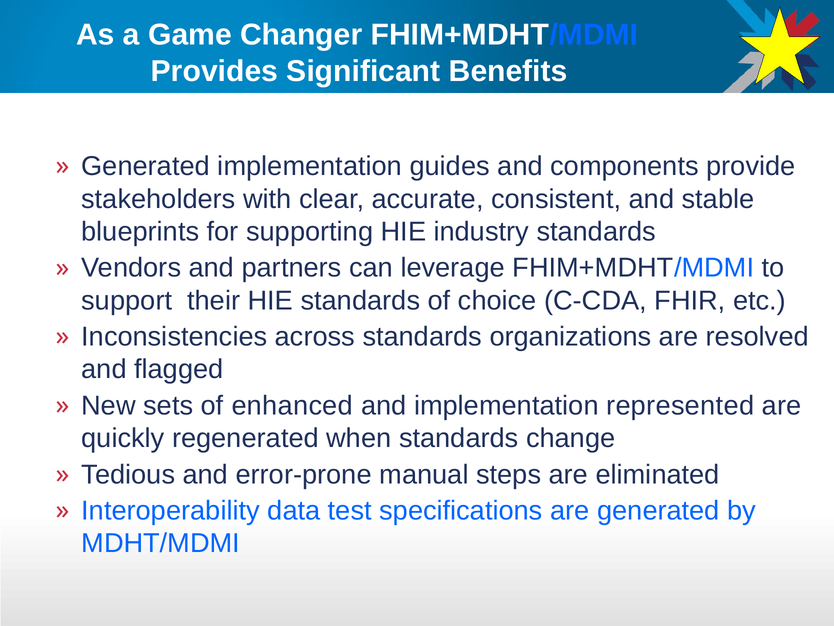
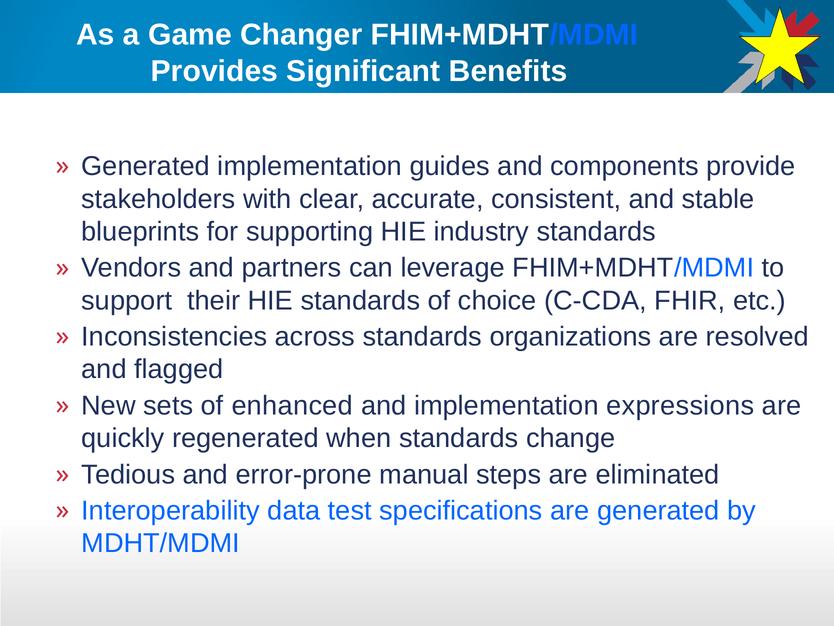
represented: represented -> expressions
